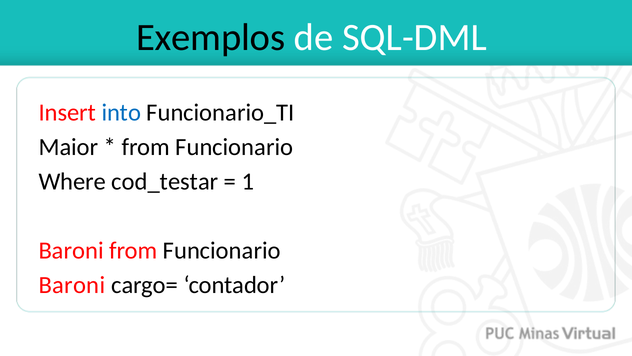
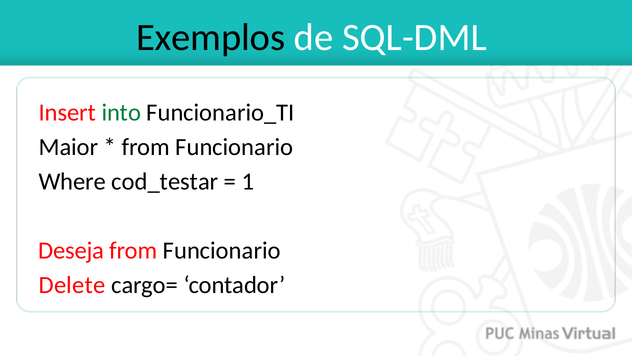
into colour: blue -> green
Baroni at (71, 250): Baroni -> Deseja
Baroni at (72, 285): Baroni -> Delete
